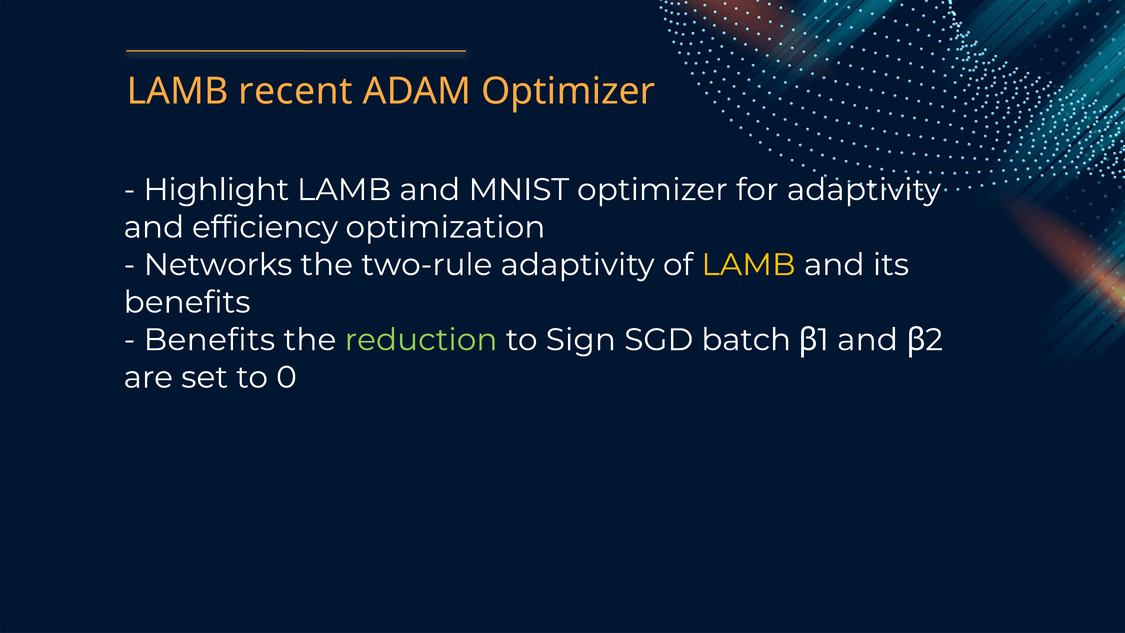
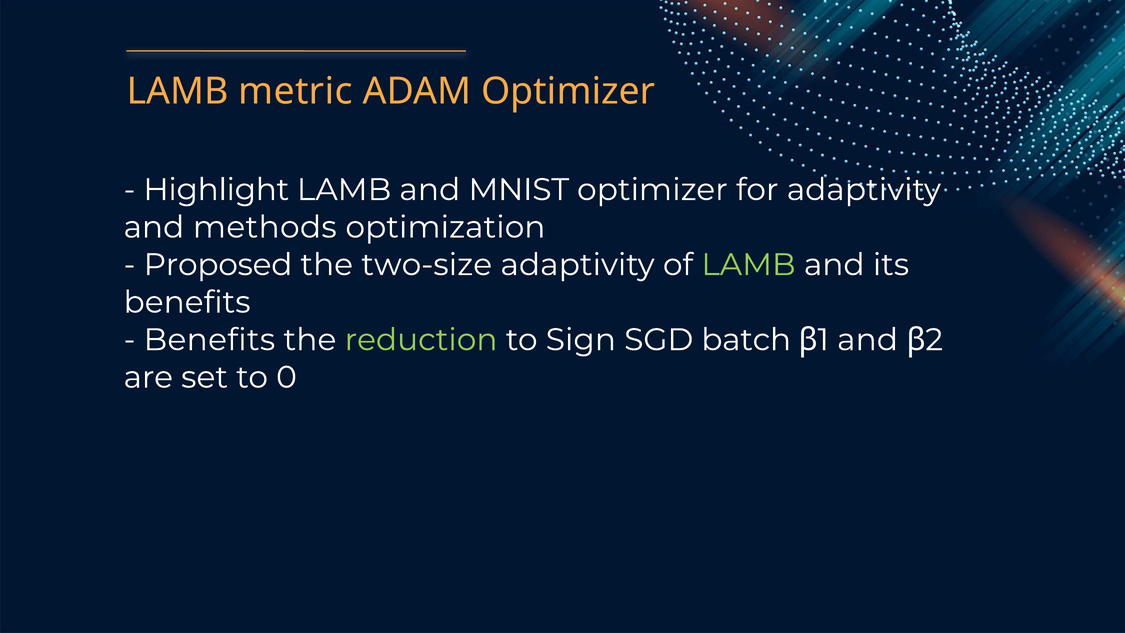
recent: recent -> metric
efficiency: efficiency -> methods
Networks: Networks -> Proposed
two-rule: two-rule -> two-size
LAMB at (748, 265) colour: yellow -> light green
